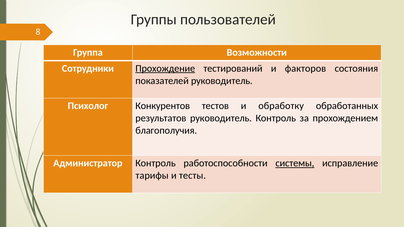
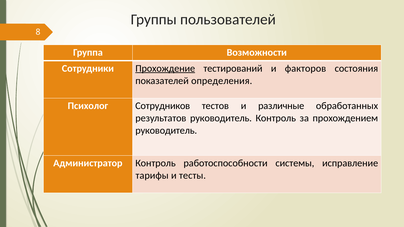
показателей руководитель: руководитель -> определения
Конкурентов: Конкурентов -> Сотрудников
обработку: обработку -> различные
благополучия at (166, 131): благополучия -> руководитель
системы underline: present -> none
